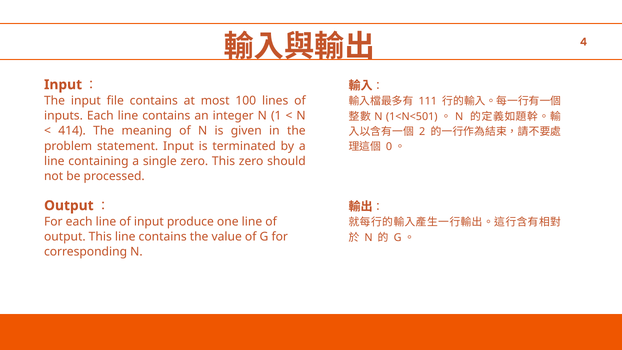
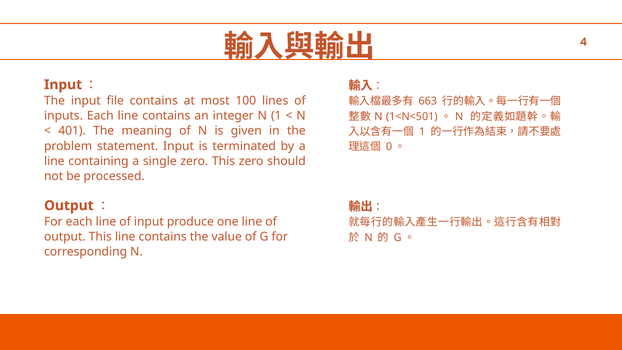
111: 111 -> 663
2 at (422, 132): 2 -> 1
414: 414 -> 401
